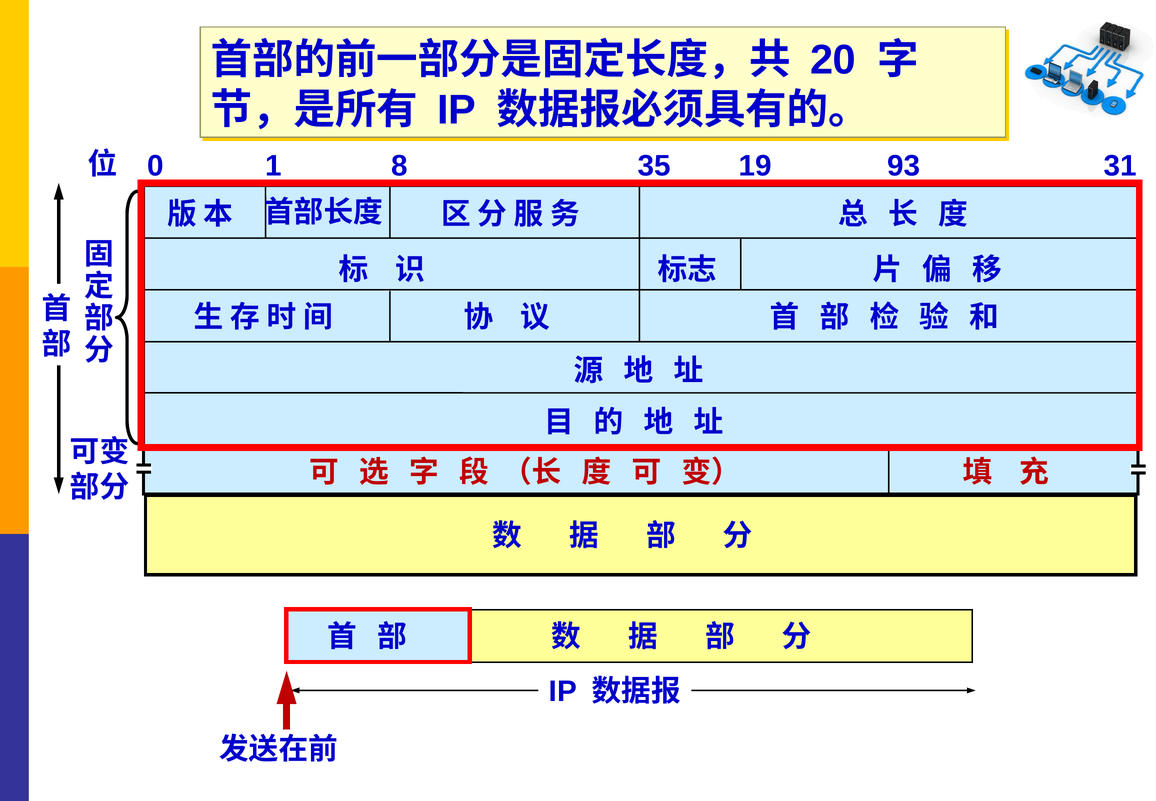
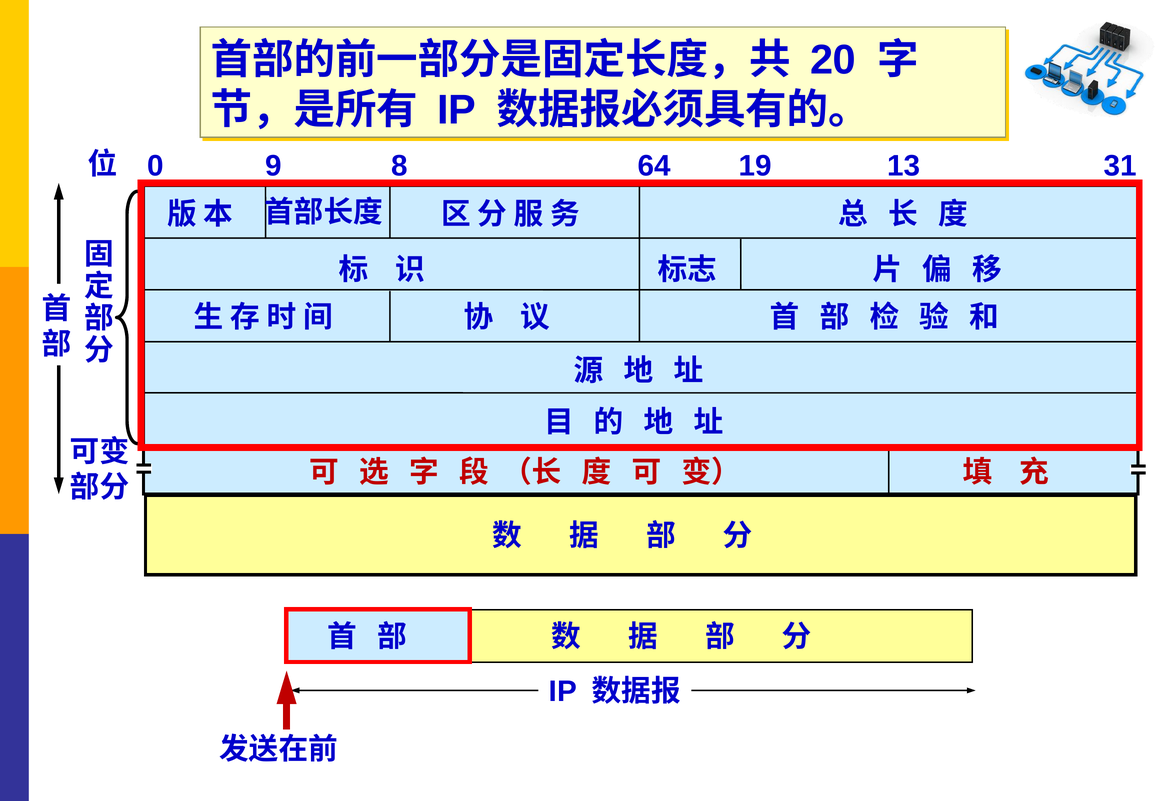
1: 1 -> 9
35: 35 -> 64
93: 93 -> 13
